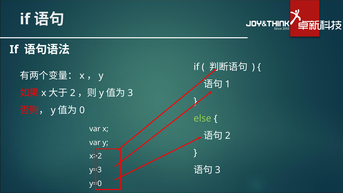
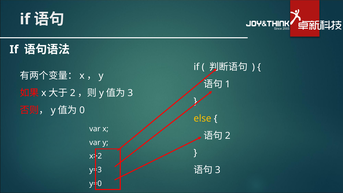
else colour: light green -> yellow
